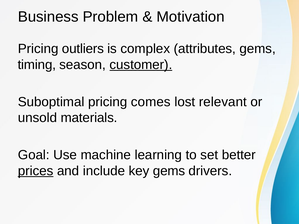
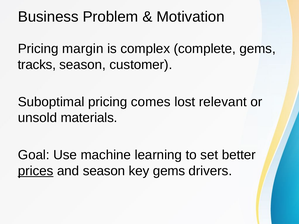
outliers: outliers -> margin
attributes: attributes -> complete
timing: timing -> tracks
customer underline: present -> none
and include: include -> season
